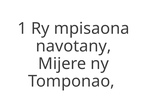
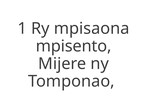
navotany: navotany -> mpisento
